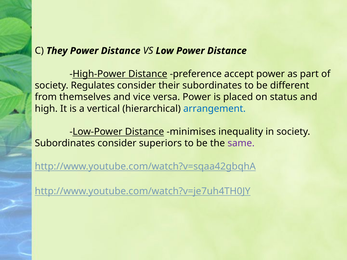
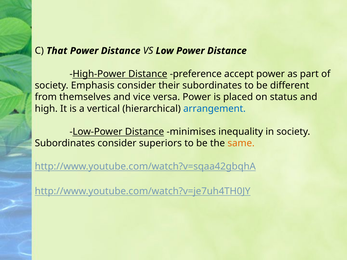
They: They -> That
Regulates: Regulates -> Emphasis
same colour: purple -> orange
